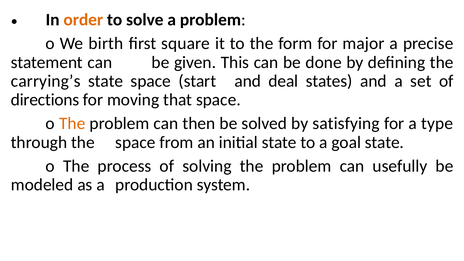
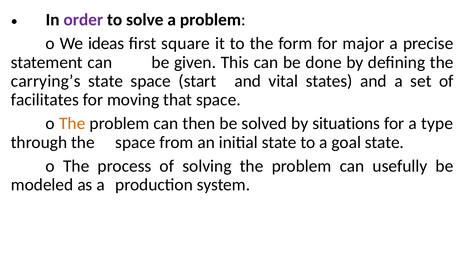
order colour: orange -> purple
birth: birth -> ideas
deal: deal -> vital
directions: directions -> facilitates
satisfying: satisfying -> situations
